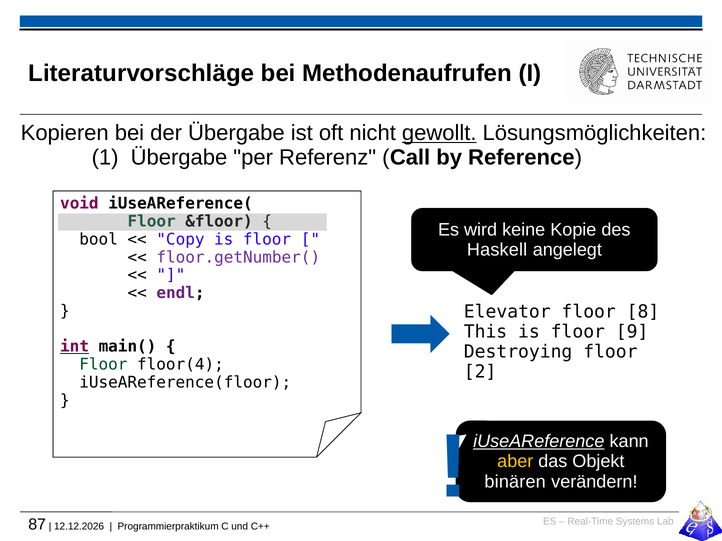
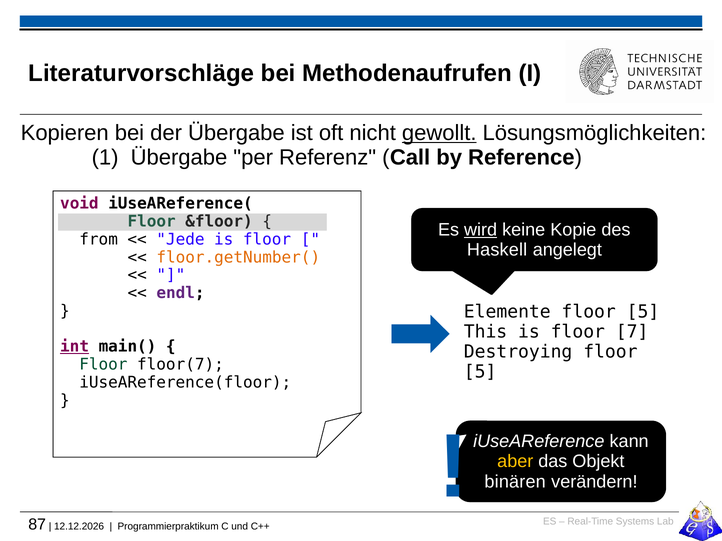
wird underline: none -> present
bool: bool -> from
Copy: Copy -> Jede
floor.getNumber( colour: purple -> orange
Elevator: Elevator -> Elemente
8 at (643, 312): 8 -> 5
9: 9 -> 7
floor(4: floor(4 -> floor(7
2 at (480, 372): 2 -> 5
iUseAReference underline: present -> none
